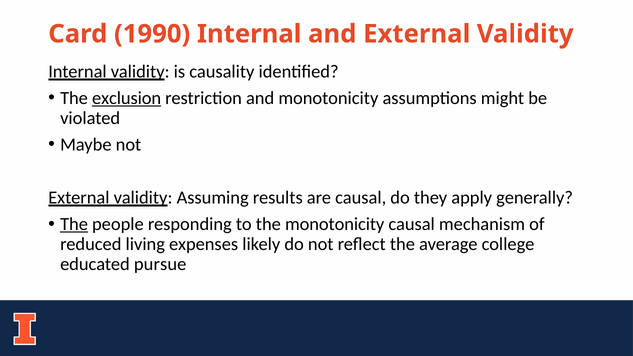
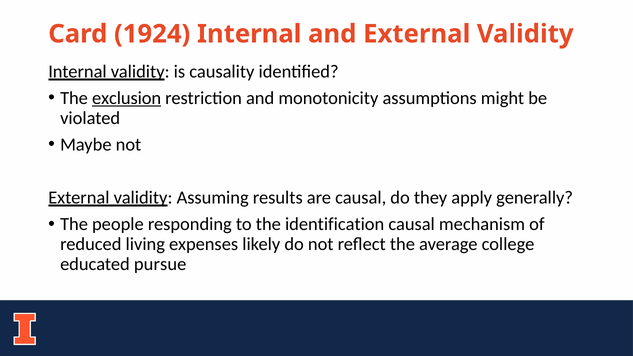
1990: 1990 -> 1924
The at (74, 224) underline: present -> none
the monotonicity: monotonicity -> identification
